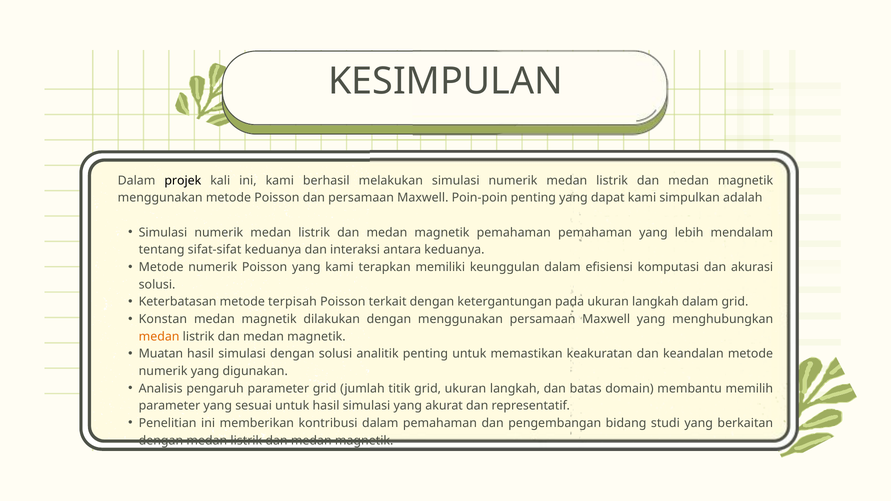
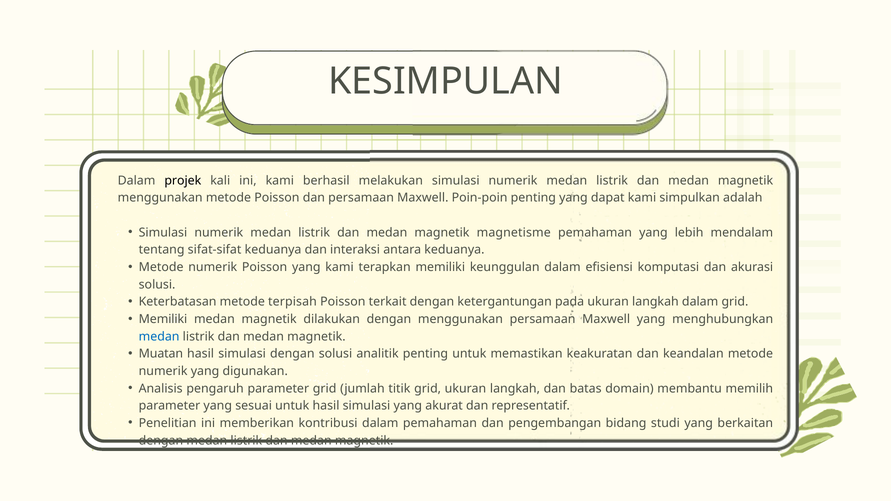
magnetik pemahaman: pemahaman -> magnetisme
Konstan at (163, 319): Konstan -> Memiliki
medan at (159, 337) colour: orange -> blue
